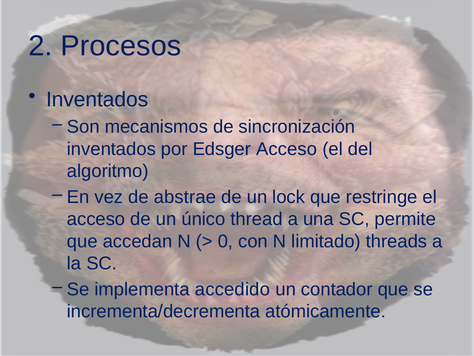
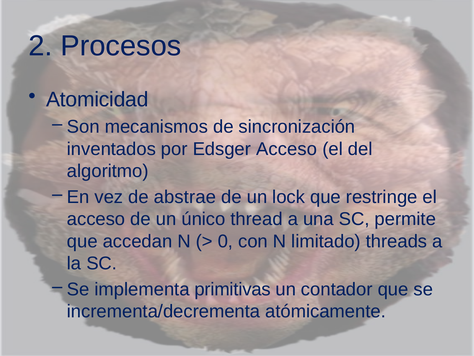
Inventados at (97, 99): Inventados -> Atomicidad
accedido: accedido -> primitivas
